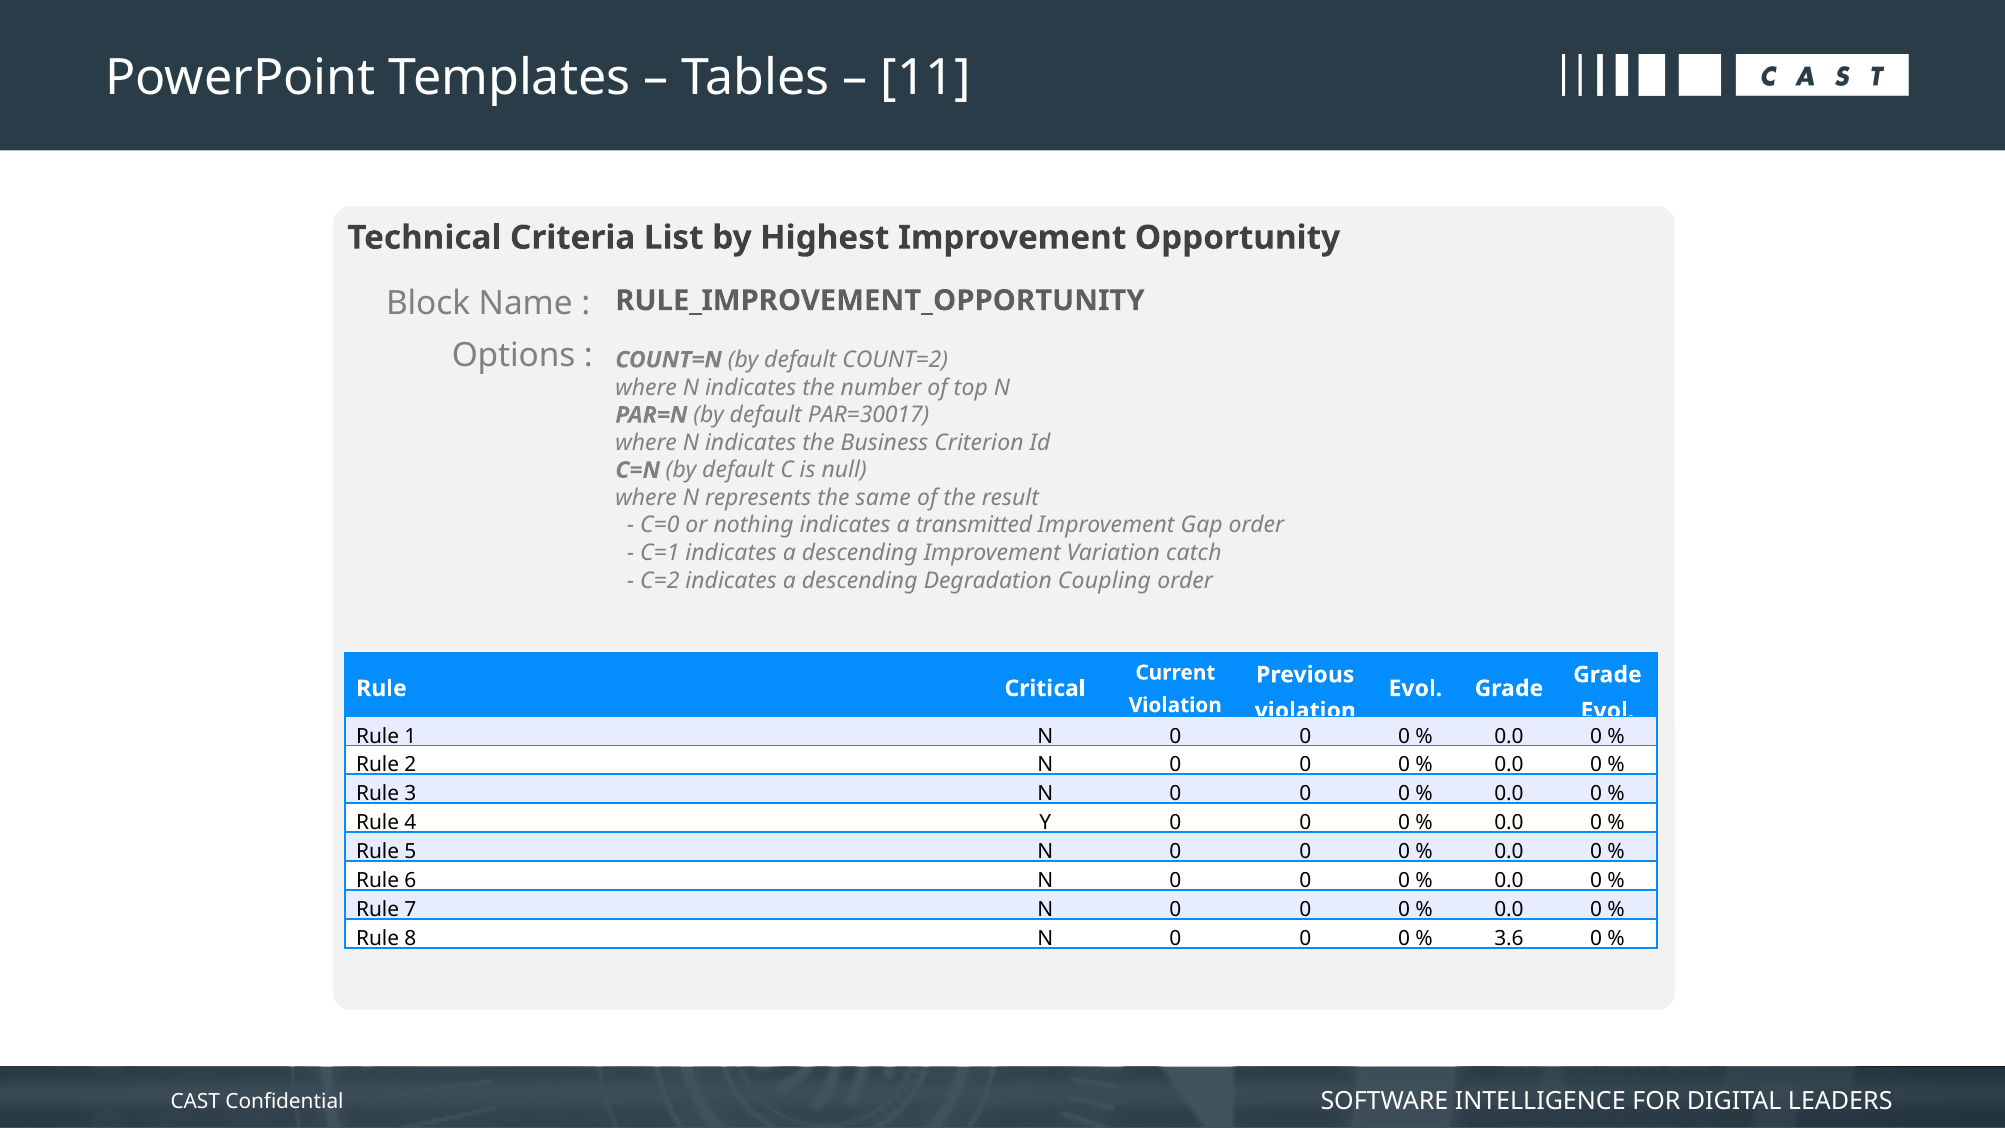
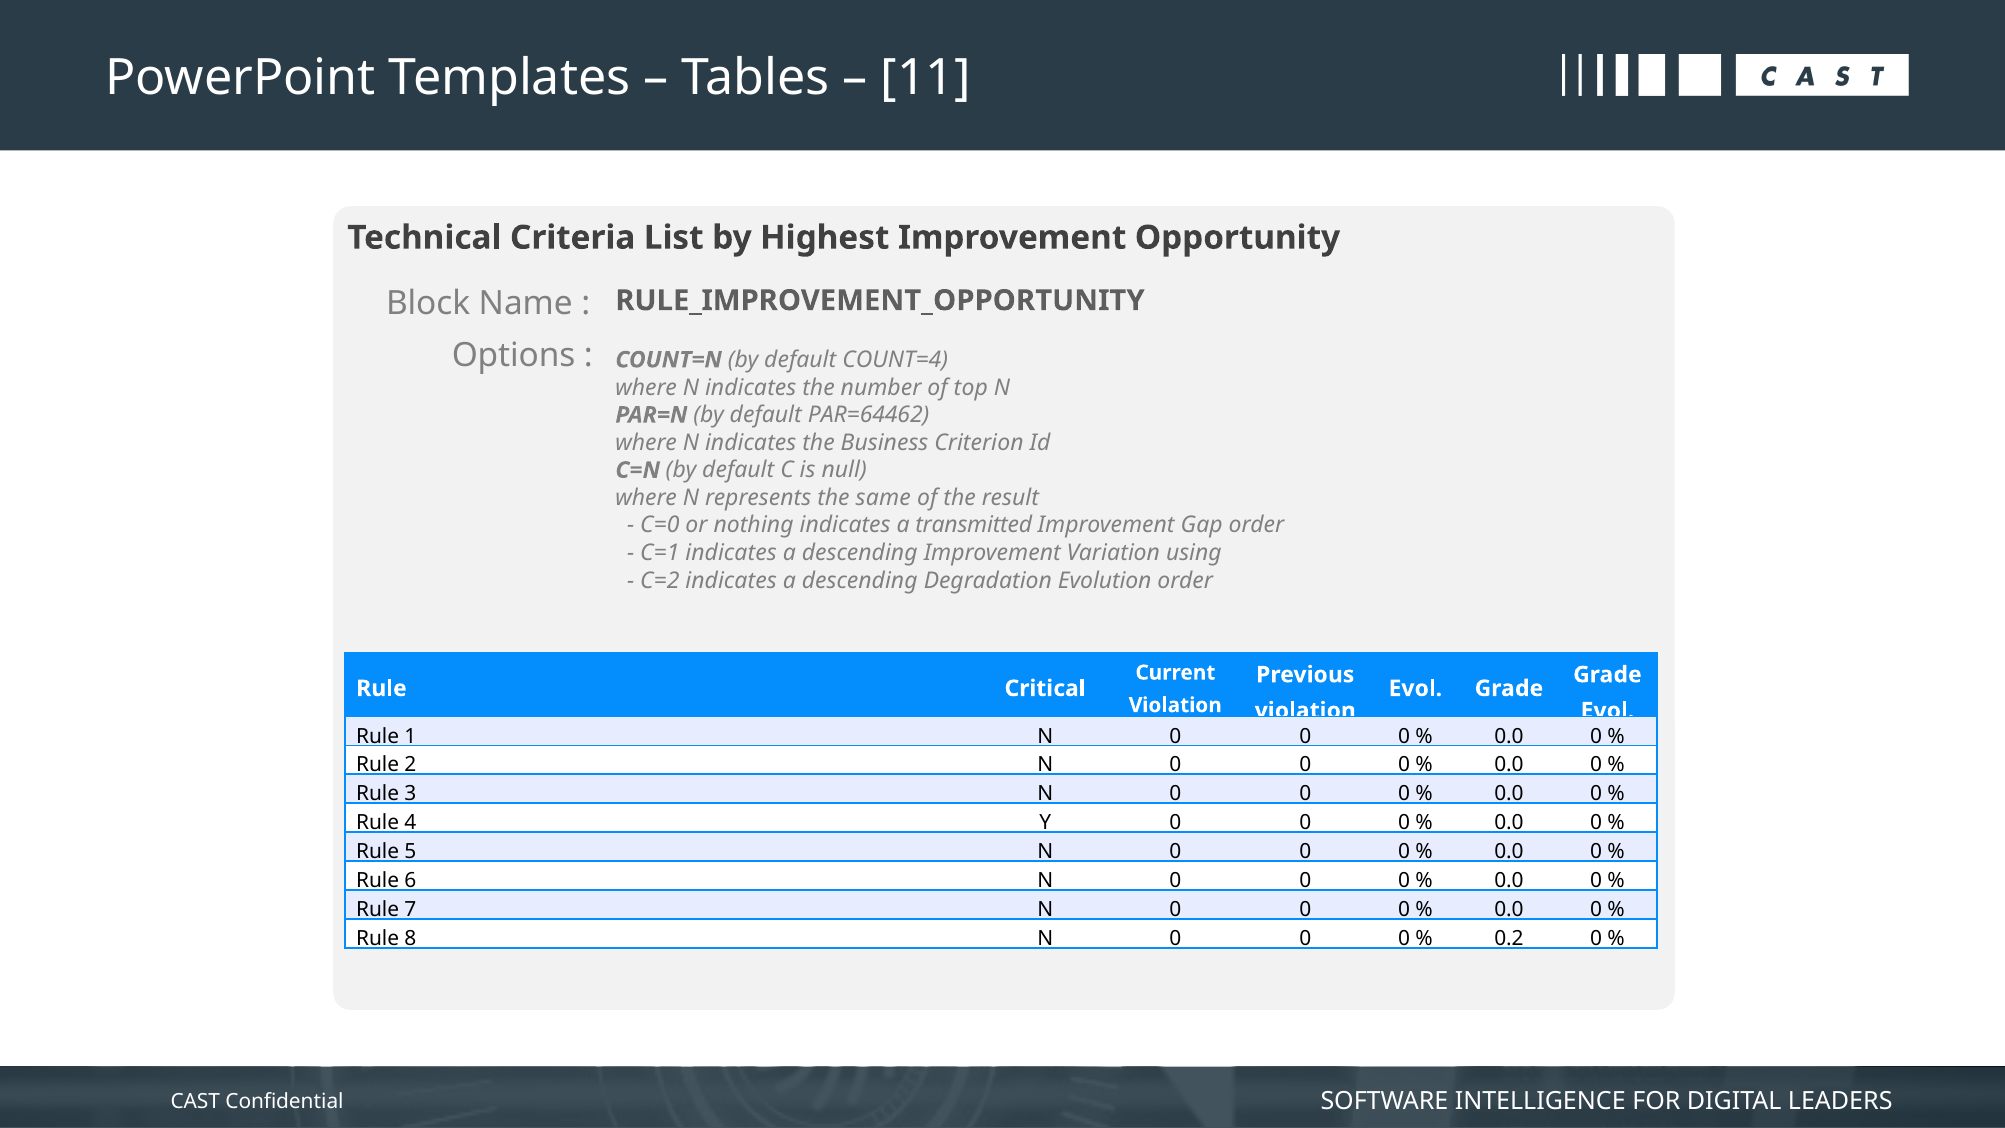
COUNT=2: COUNT=2 -> COUNT=4
PAR=30017: PAR=30017 -> PAR=64462
catch: catch -> using
Coupling: Coupling -> Evolution
3.6: 3.6 -> 0.2
